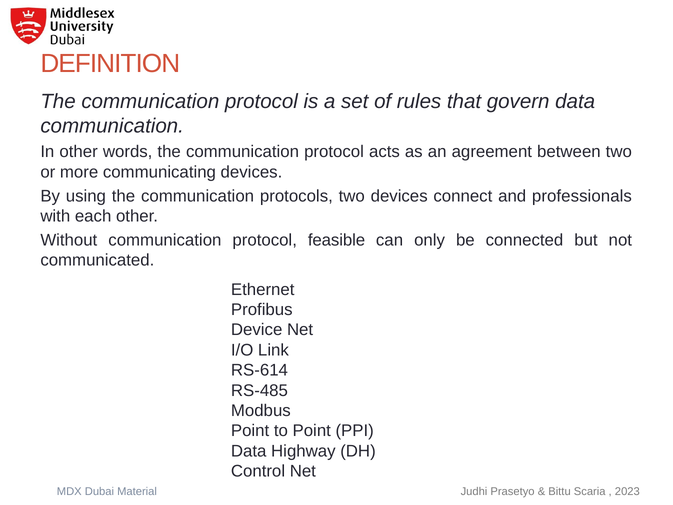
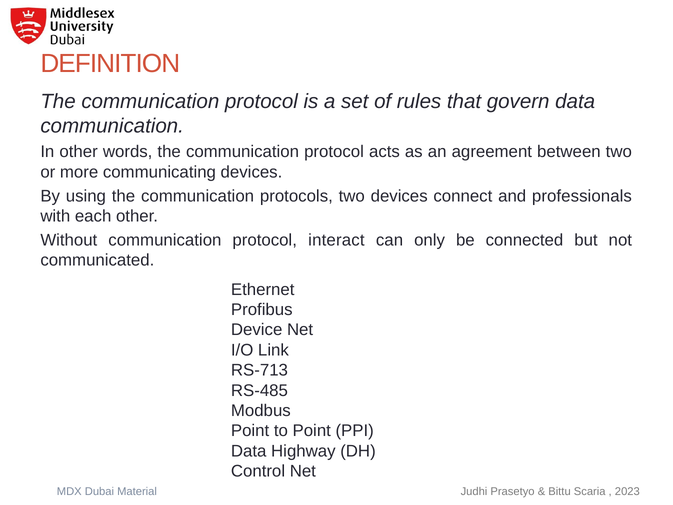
feasible: feasible -> interact
RS-614: RS-614 -> RS-713
